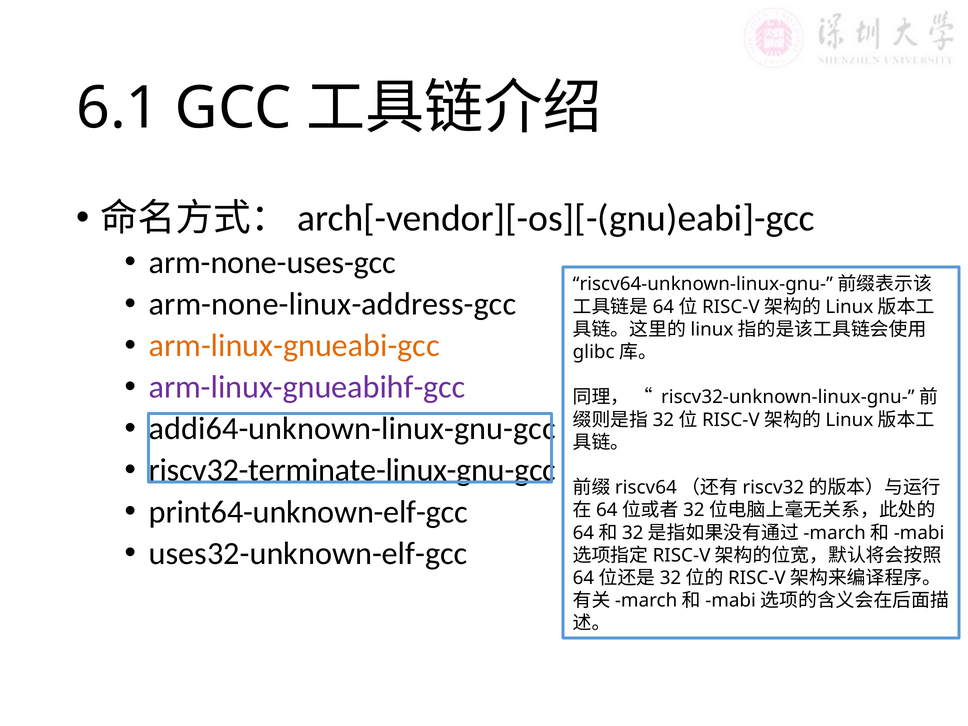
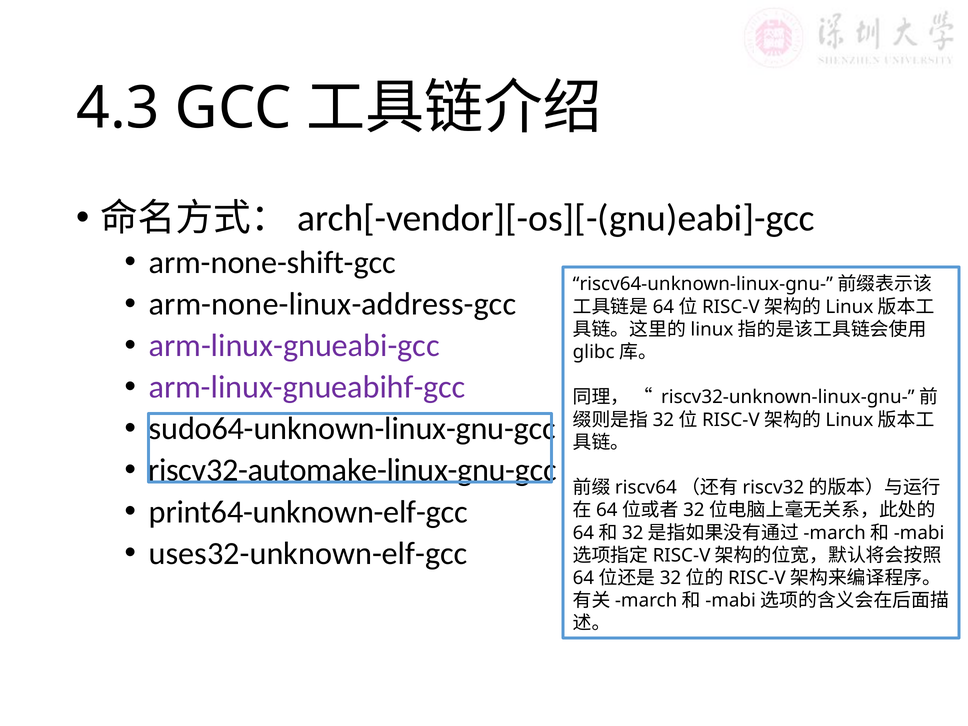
6.1: 6.1 -> 4.3
arm-none-uses-gcc: arm-none-uses-gcc -> arm-none-shift-gcc
arm-linux-gnueabi-gcc colour: orange -> purple
addi64-unknown-linux-gnu-gcc: addi64-unknown-linux-gnu-gcc -> sudo64-unknown-linux-gnu-gcc
riscv32-terminate-linux-gnu-gcc: riscv32-terminate-linux-gnu-gcc -> riscv32-automake-linux-gnu-gcc
